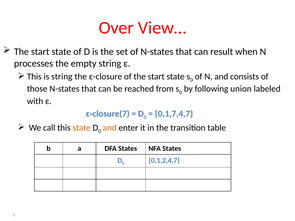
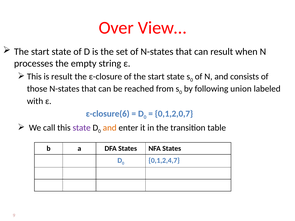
is string: string -> result
ɛ-closure(7: ɛ-closure(7 -> ɛ-closure(6
0,1,7,4,7: 0,1,7,4,7 -> 0,1,2,0,7
state at (82, 128) colour: orange -> purple
